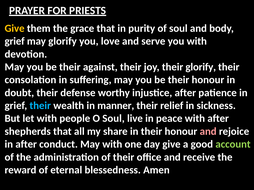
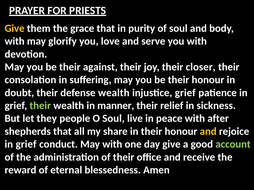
grief at (15, 41): grief -> with
their glorify: glorify -> closer
defense worthy: worthy -> wealth
injustice after: after -> grief
their at (40, 106) colour: light blue -> light green
let with: with -> they
and at (208, 132) colour: pink -> yellow
after at (26, 145): after -> grief
